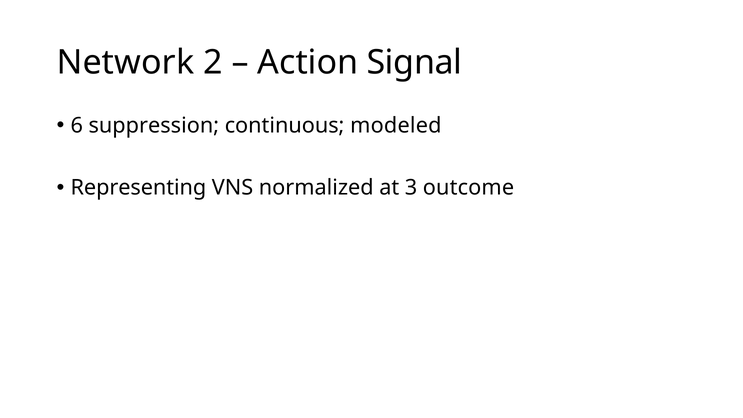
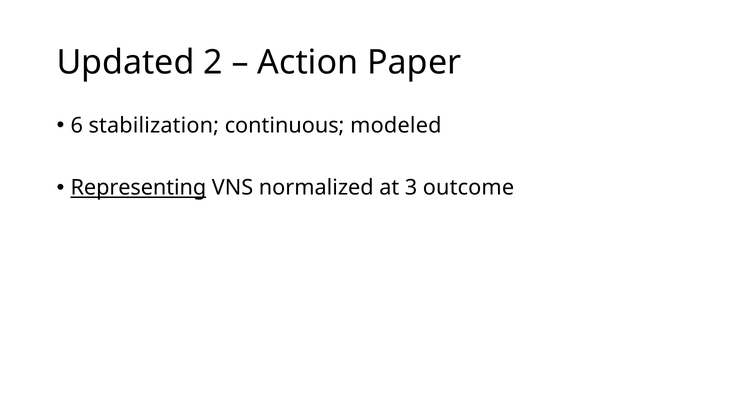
Network: Network -> Updated
Signal: Signal -> Paper
suppression: suppression -> stabilization
Representing underline: none -> present
